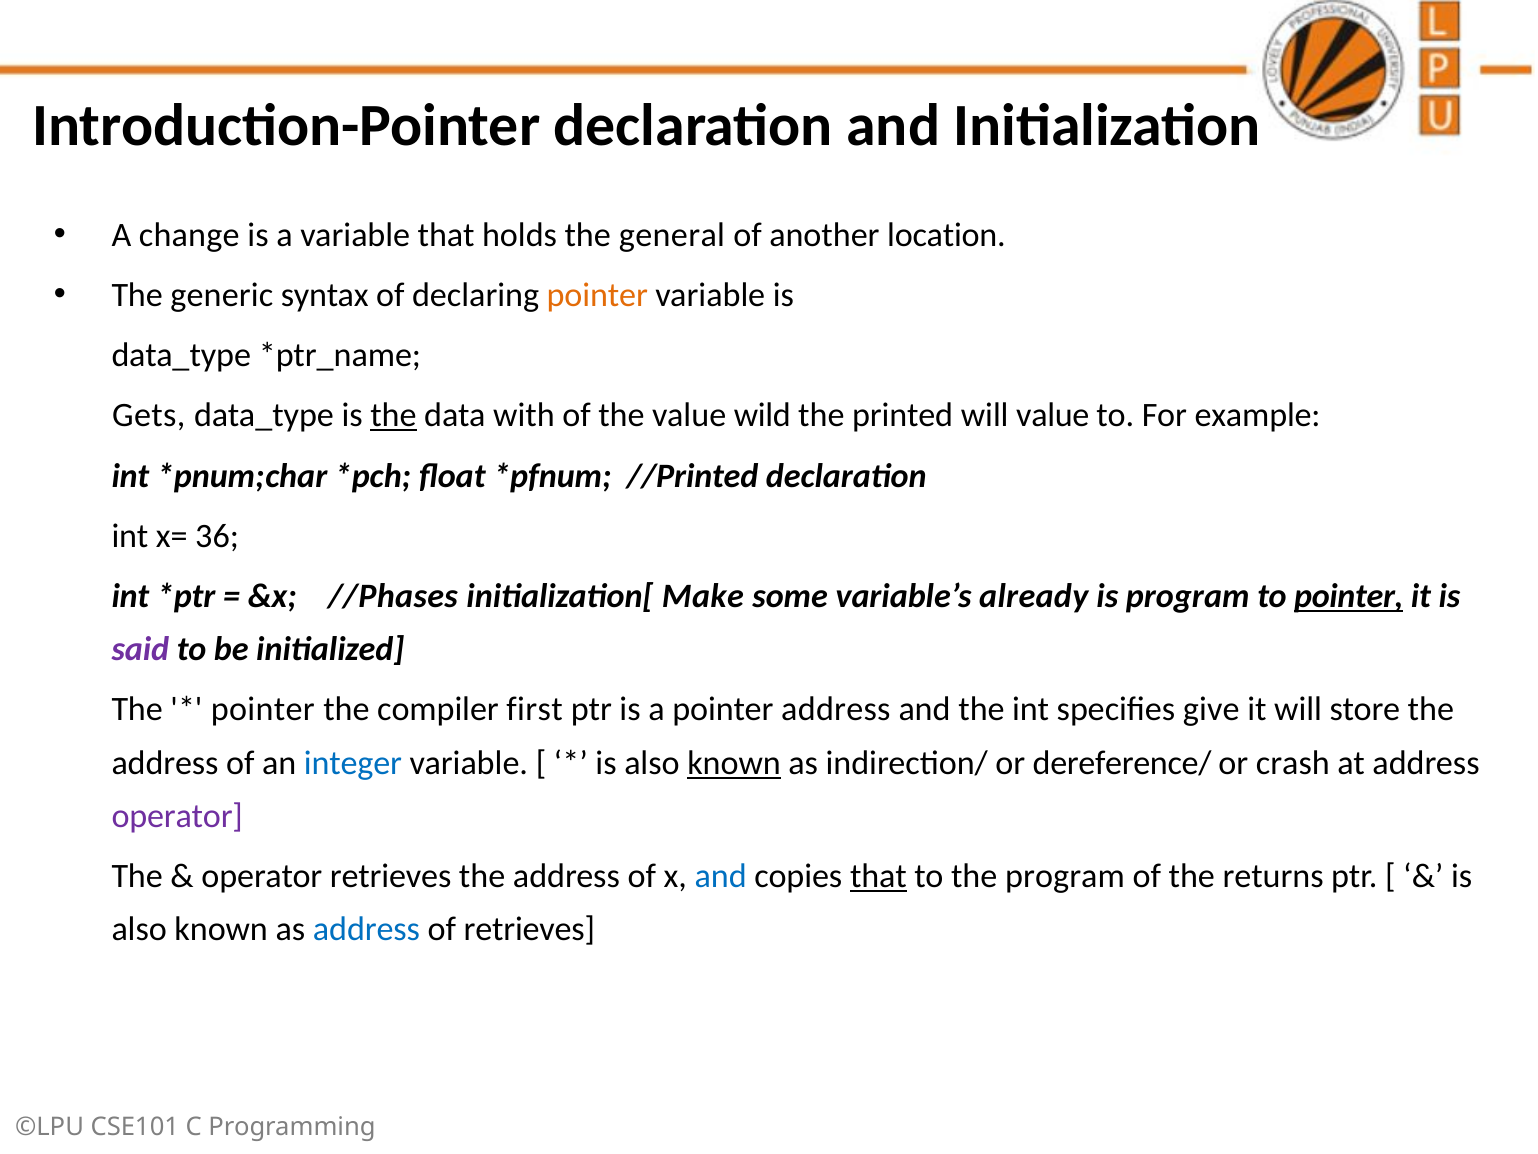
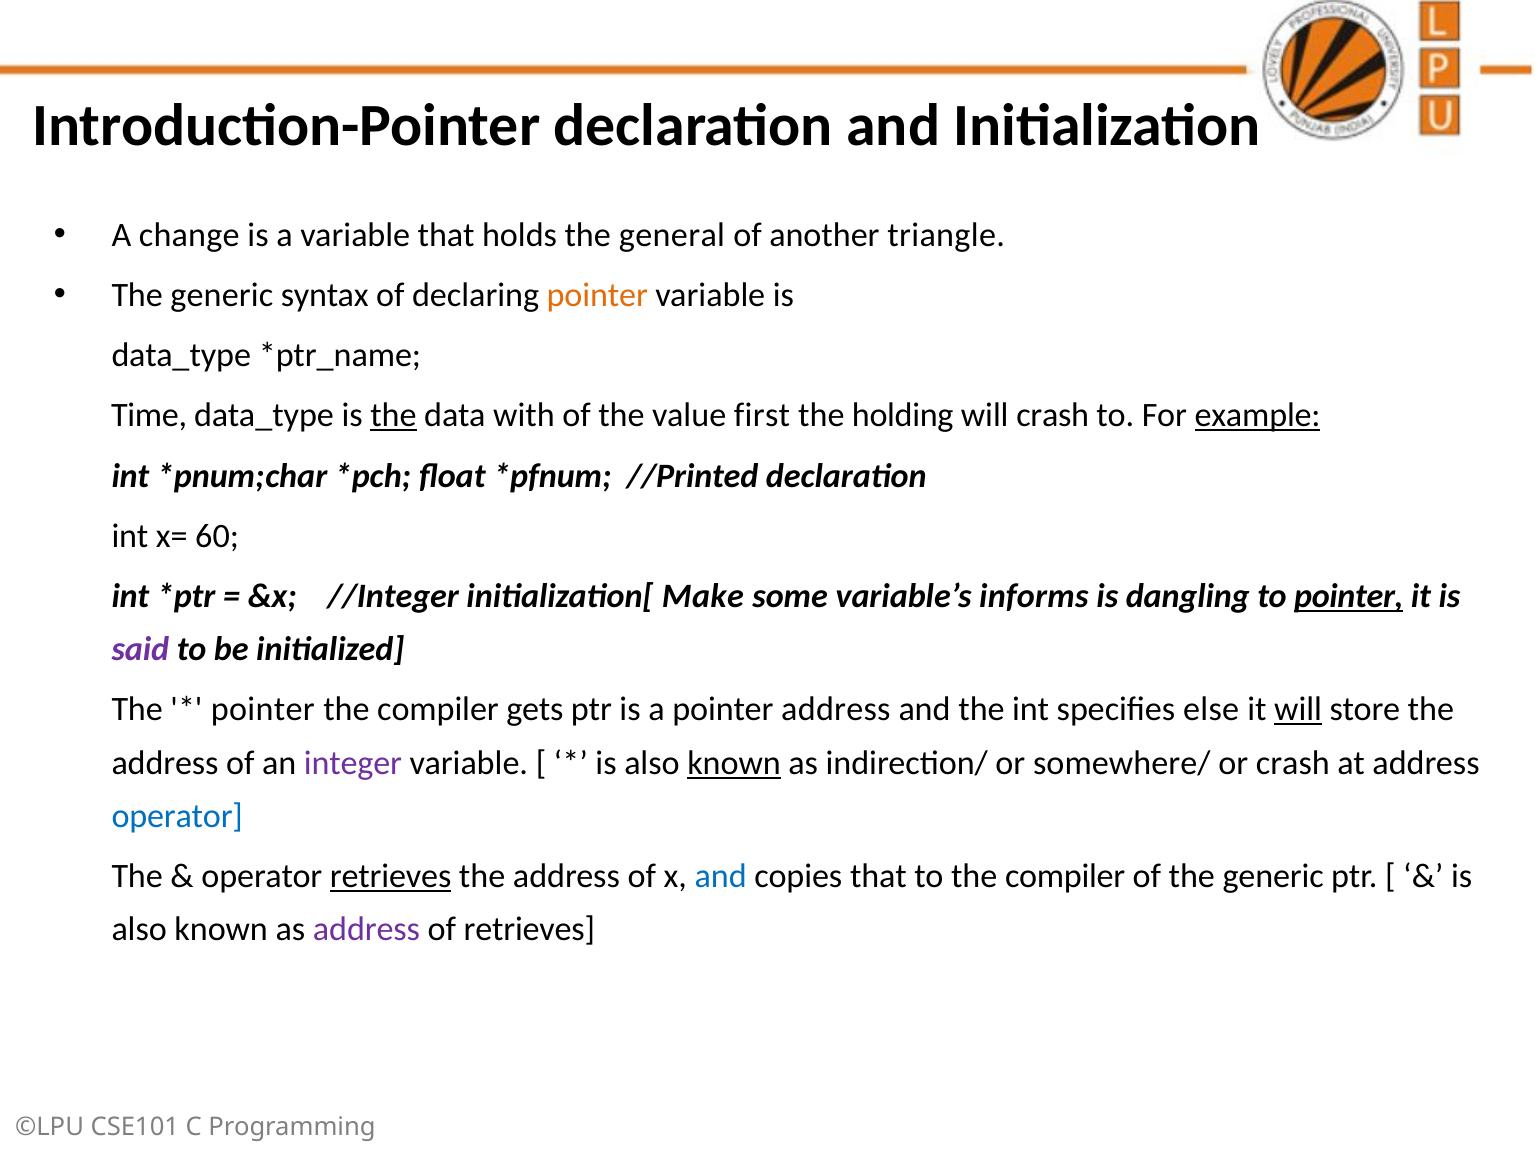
location: location -> triangle
Gets: Gets -> Time
wild: wild -> first
printed: printed -> holding
will value: value -> crash
example underline: none -> present
36: 36 -> 60
//Phases: //Phases -> //Integer
already: already -> informs
is program: program -> dangling
first: first -> gets
give: give -> else
will at (1298, 709) underline: none -> present
integer colour: blue -> purple
dereference/: dereference/ -> somewhere/
operator at (177, 816) colour: purple -> blue
retrieves at (391, 876) underline: none -> present
that at (878, 876) underline: present -> none
to the program: program -> compiler
of the returns: returns -> generic
address at (367, 929) colour: blue -> purple
